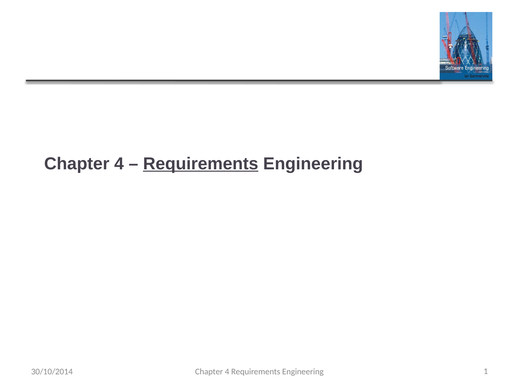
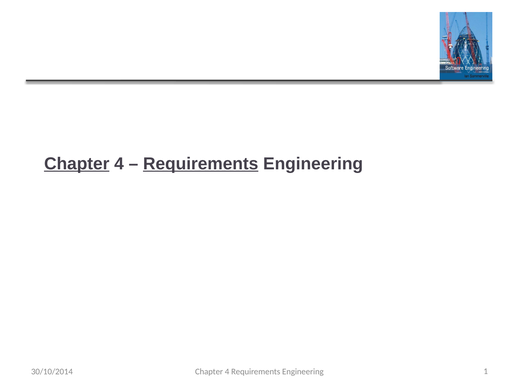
Chapter at (77, 164) underline: none -> present
